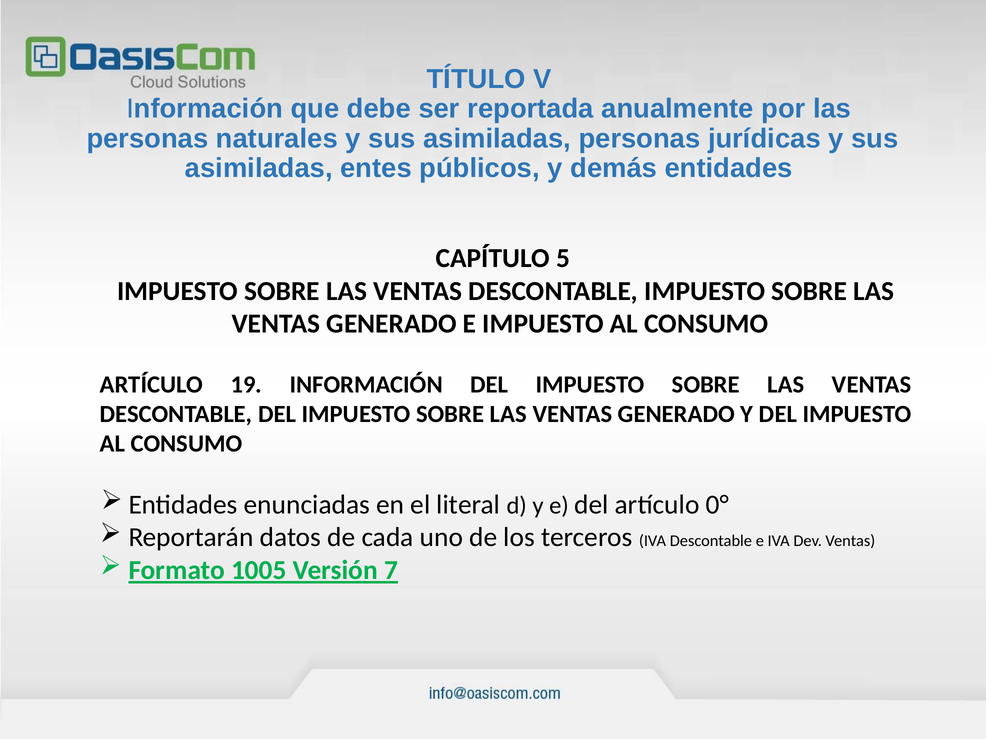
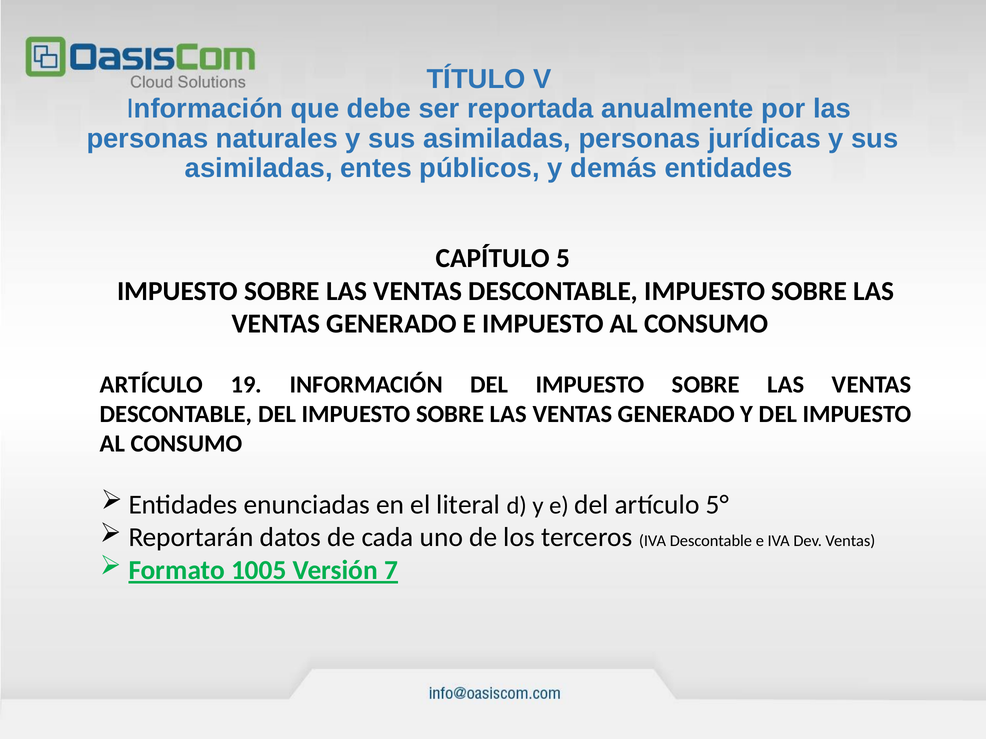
0°: 0° -> 5°
